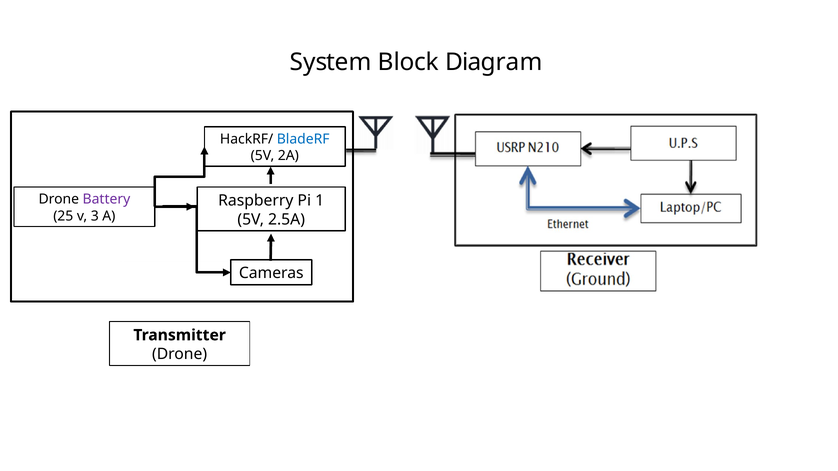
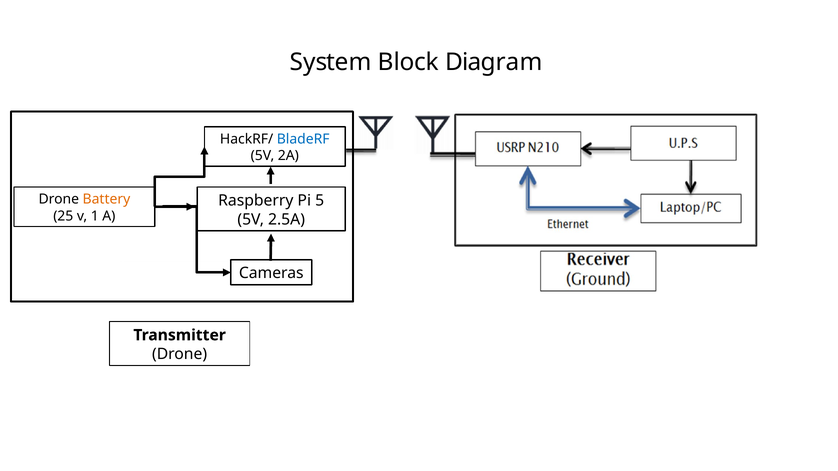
Battery colour: purple -> orange
1: 1 -> 5
3: 3 -> 1
